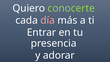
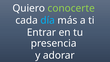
día colour: pink -> light blue
